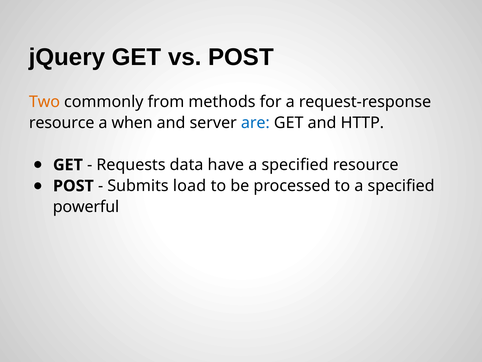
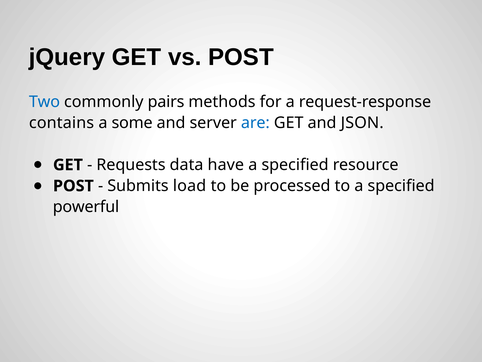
Two colour: orange -> blue
from: from -> pairs
resource at (62, 123): resource -> contains
when: when -> some
HTTP: HTTP -> JSON
